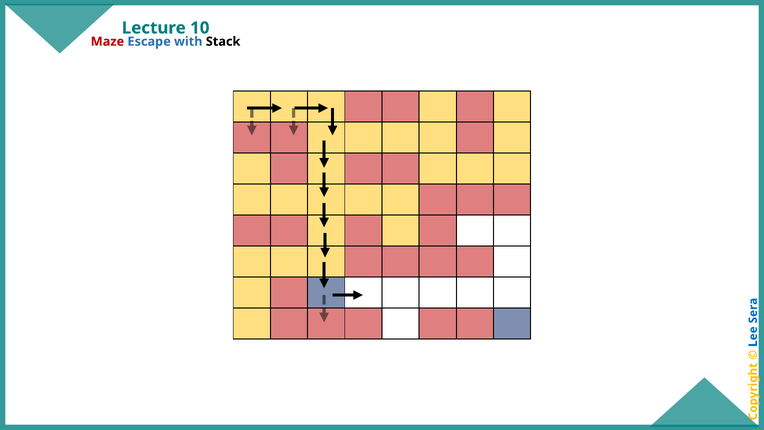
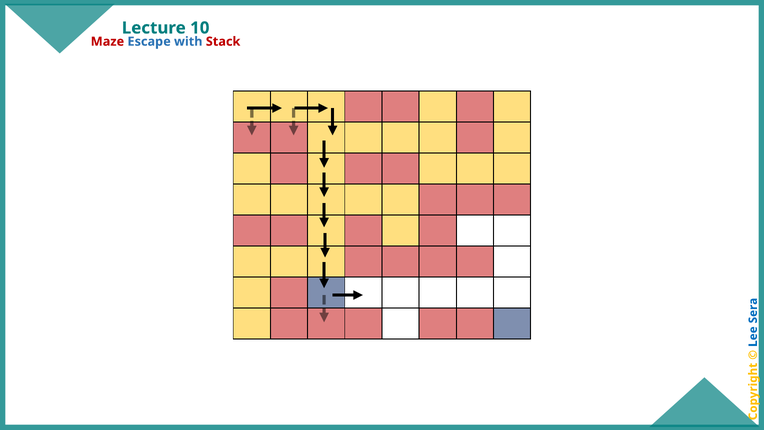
Stack colour: black -> red
